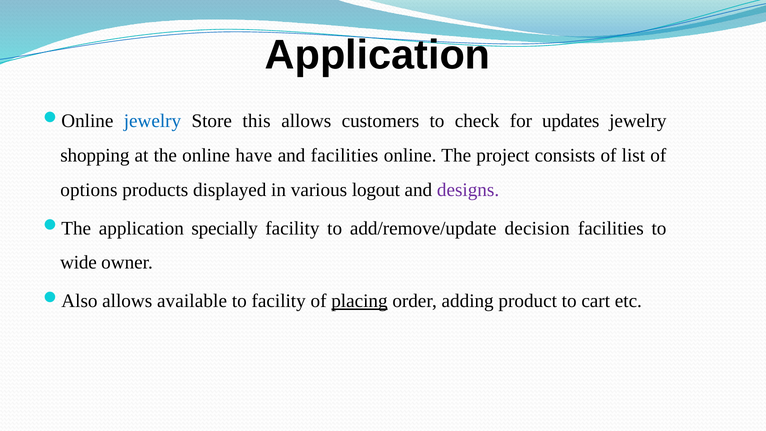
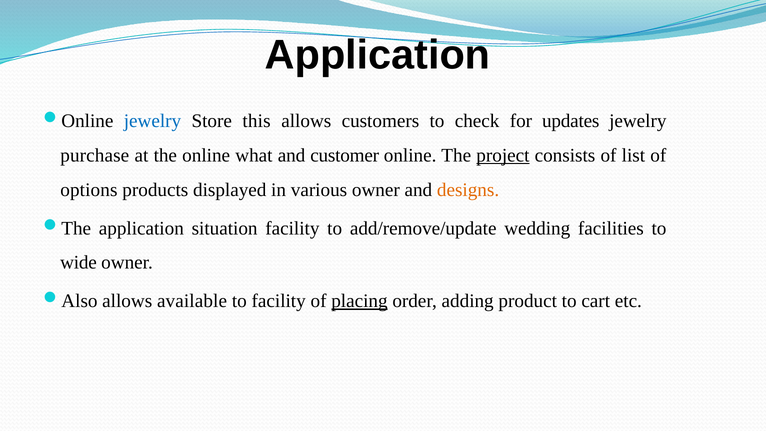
shopping: shopping -> purchase
have: have -> what
and facilities: facilities -> customer
project underline: none -> present
various logout: logout -> owner
designs colour: purple -> orange
specially: specially -> situation
decision: decision -> wedding
